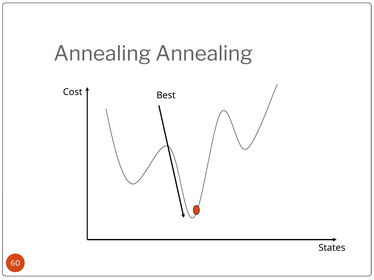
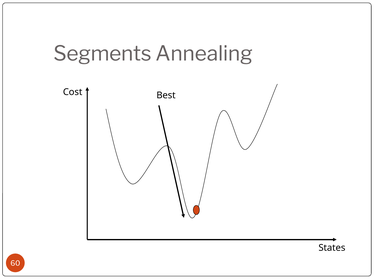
Annealing at (102, 54): Annealing -> Segments
